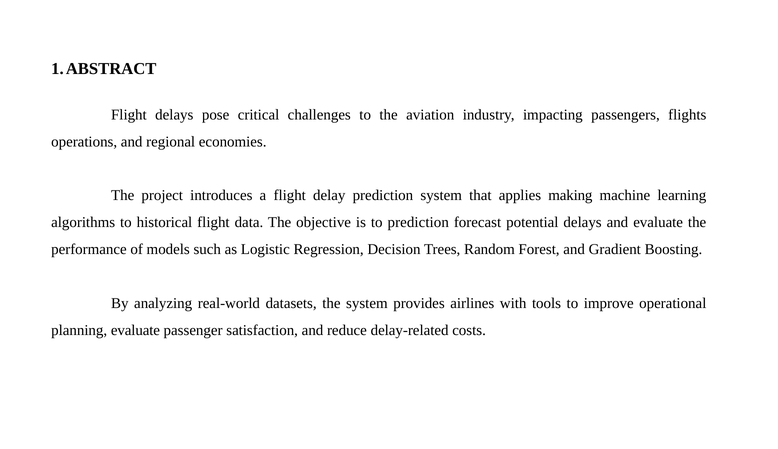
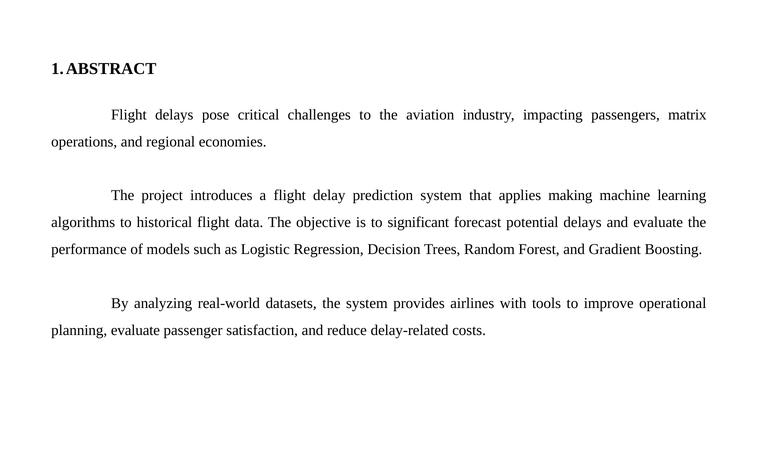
flights: flights -> matrix
to prediction: prediction -> significant
